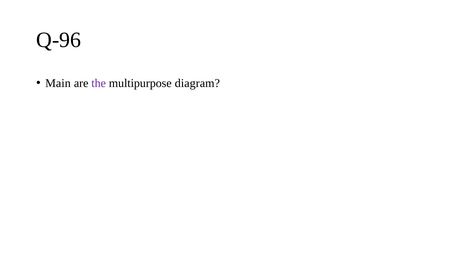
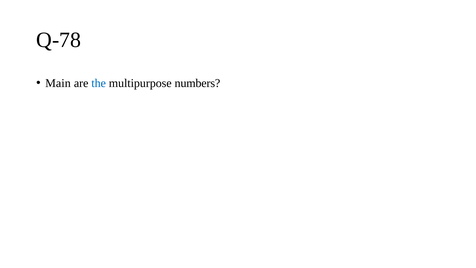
Q-96: Q-96 -> Q-78
the colour: purple -> blue
diagram: diagram -> numbers
